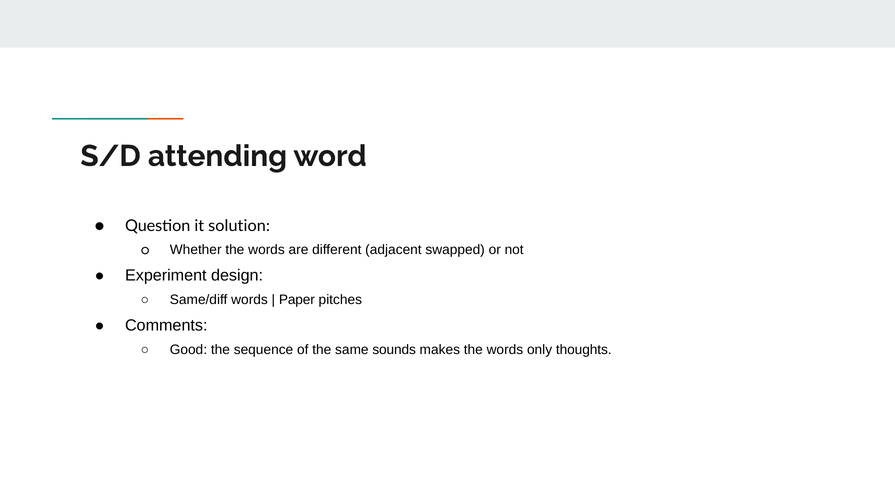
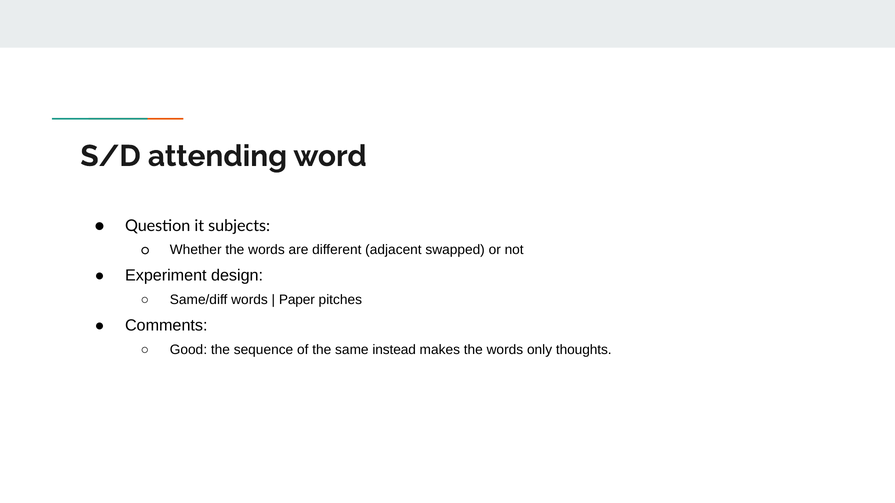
solution: solution -> subjects
sounds: sounds -> instead
